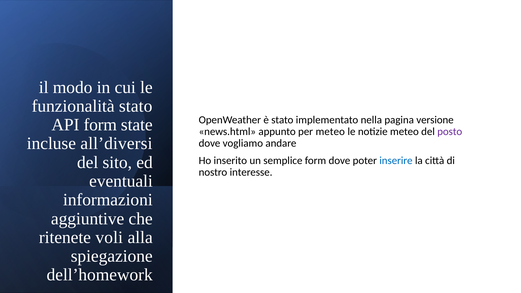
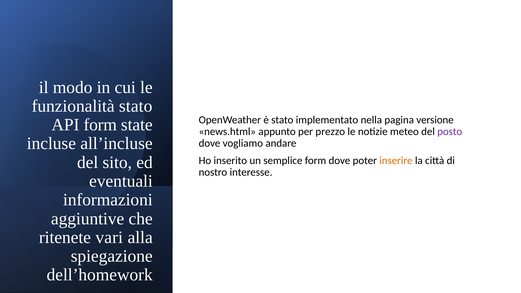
per meteo: meteo -> prezzo
all’diversi: all’diversi -> all’incluse
inserire colour: blue -> orange
voli: voli -> vari
